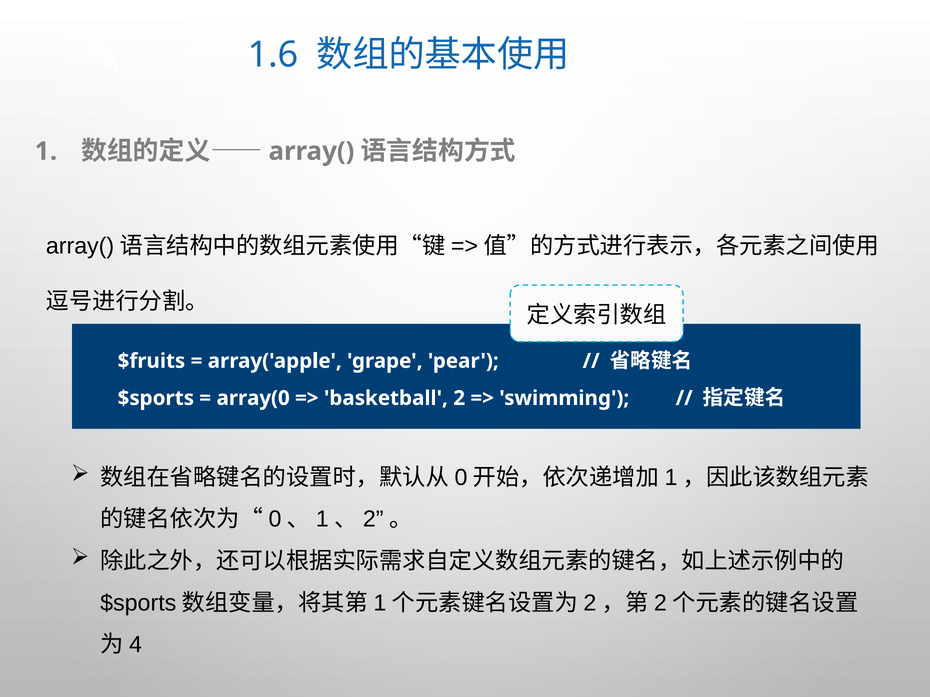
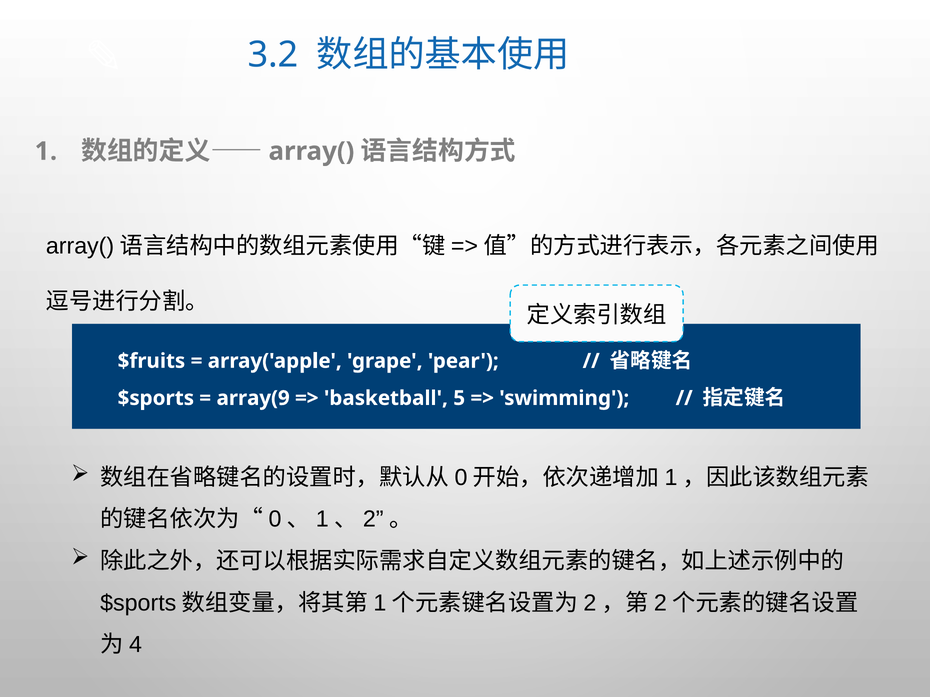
1.6: 1.6 -> 3.2
array(0: array(0 -> array(9
2: 2 -> 5
